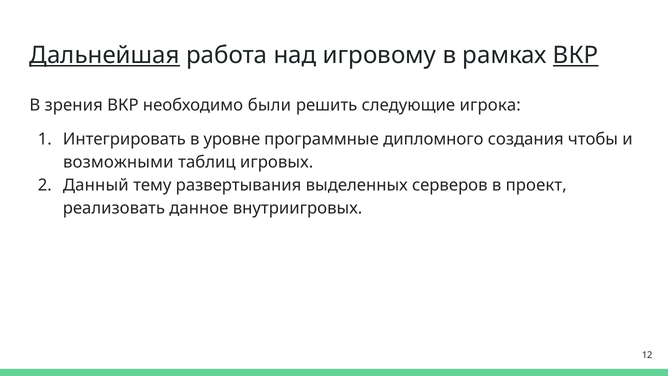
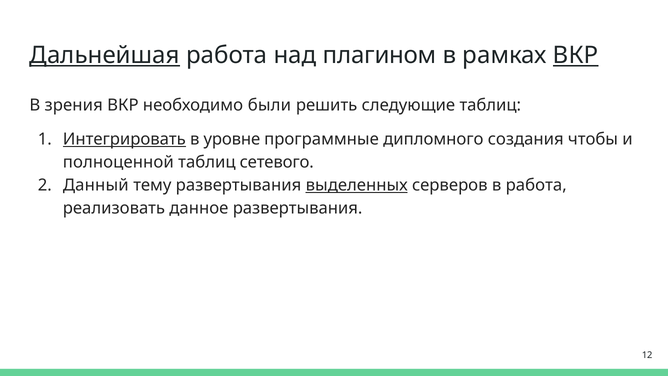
игровому: игровому -> плагином
следующие игрока: игрока -> таблиц
Интегрировать underline: none -> present
возможными: возможными -> полноценной
игровых: игровых -> сетевого
выделенных underline: none -> present
в проект: проект -> работа
данное внутриигровых: внутриигровых -> развертывания
